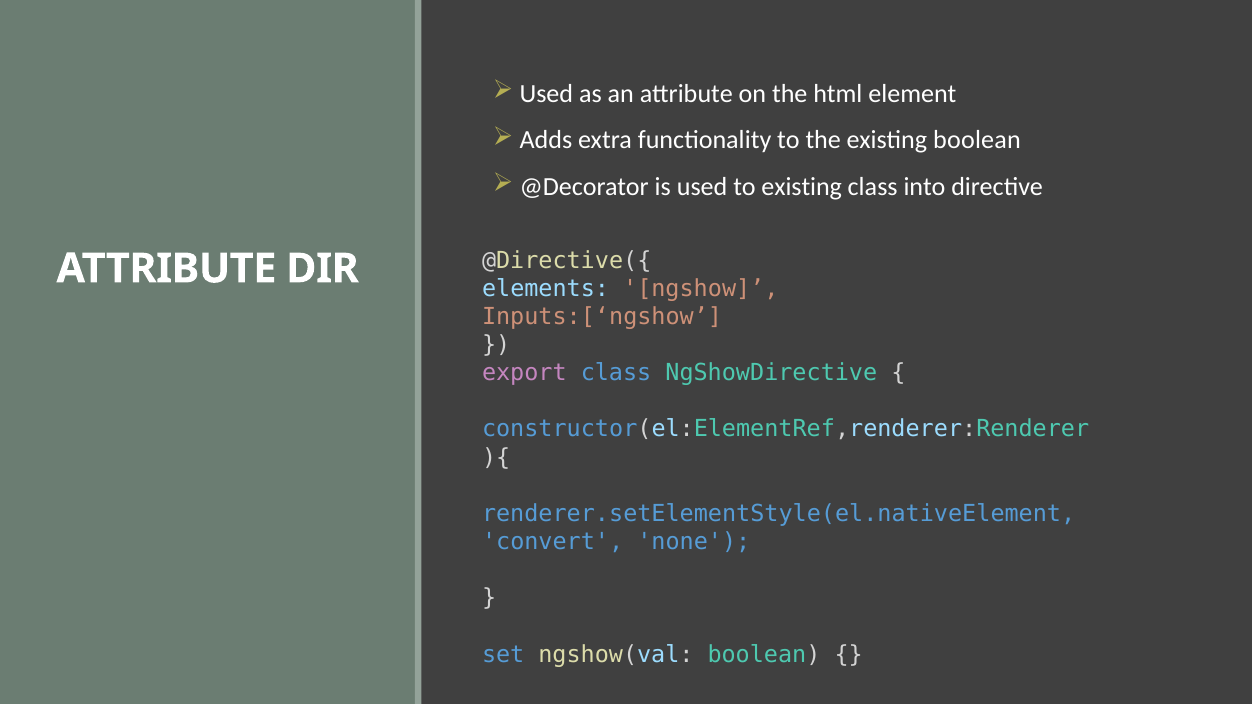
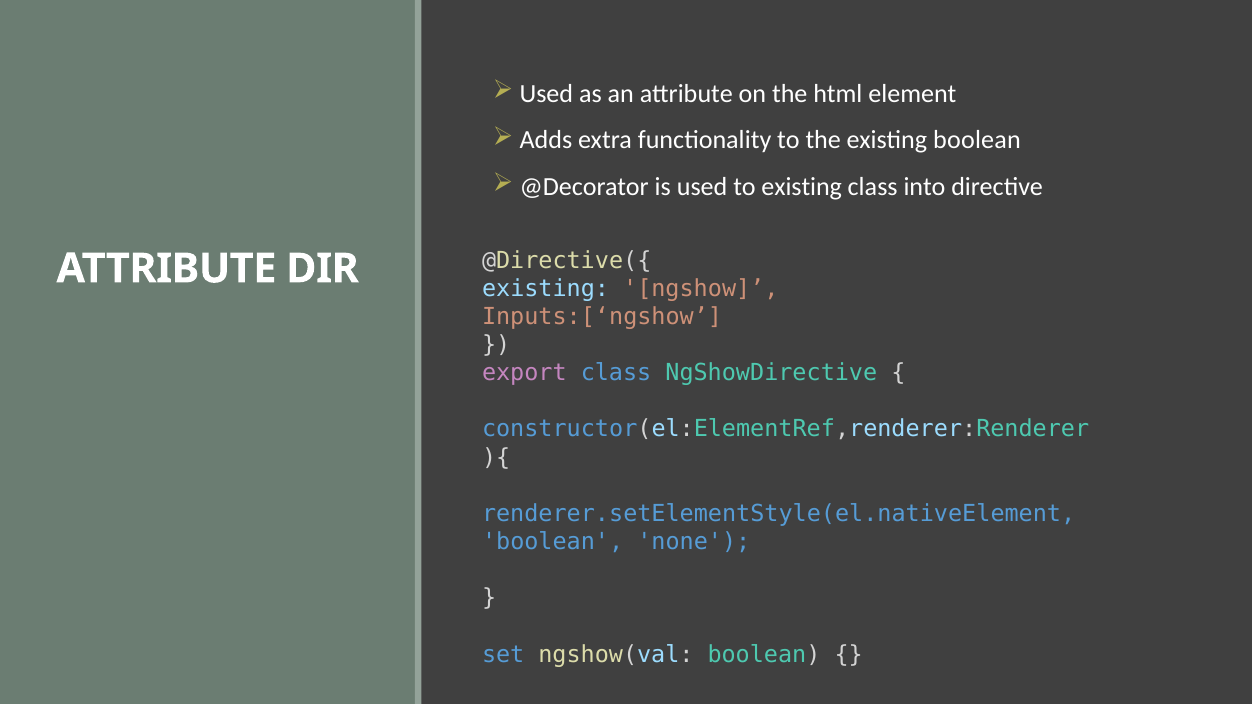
elements at (546, 289): elements -> existing
convert at (553, 542): convert -> boolean
